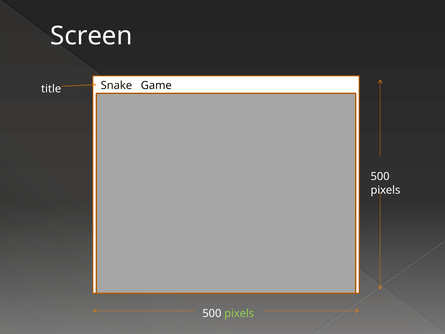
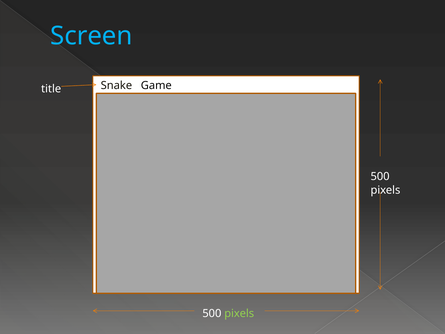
Screen colour: white -> light blue
